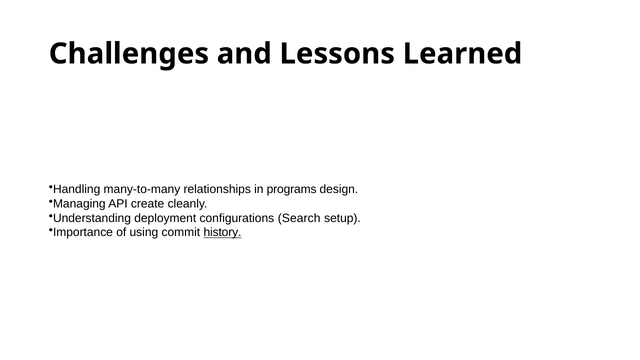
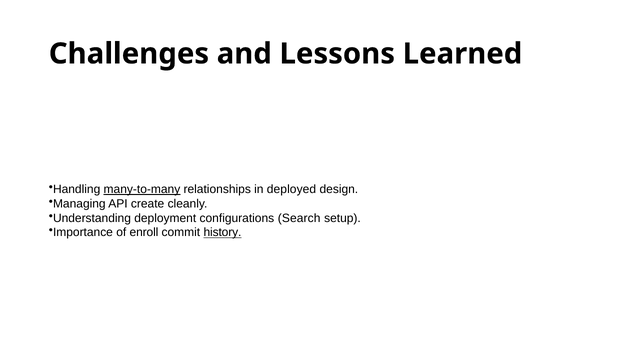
many-to-many underline: none -> present
programs: programs -> deployed
using: using -> enroll
